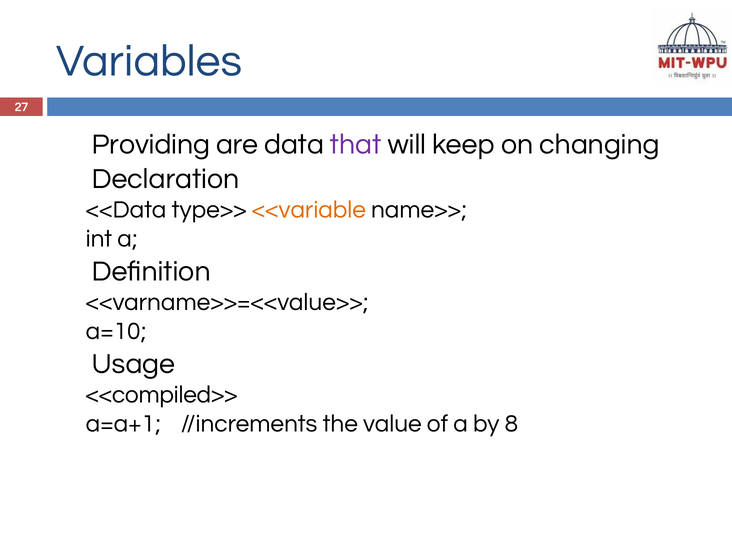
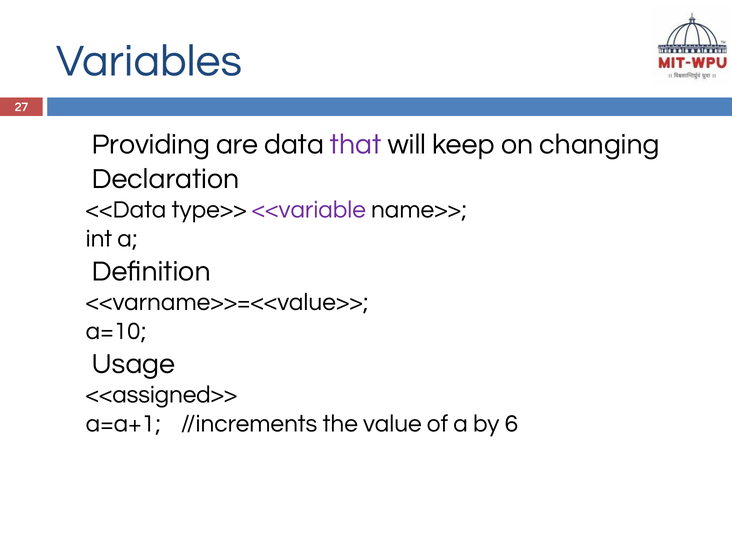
<<variable colour: orange -> purple
<<compiled>>: <<compiled>> -> <<assigned>>
8: 8 -> 6
